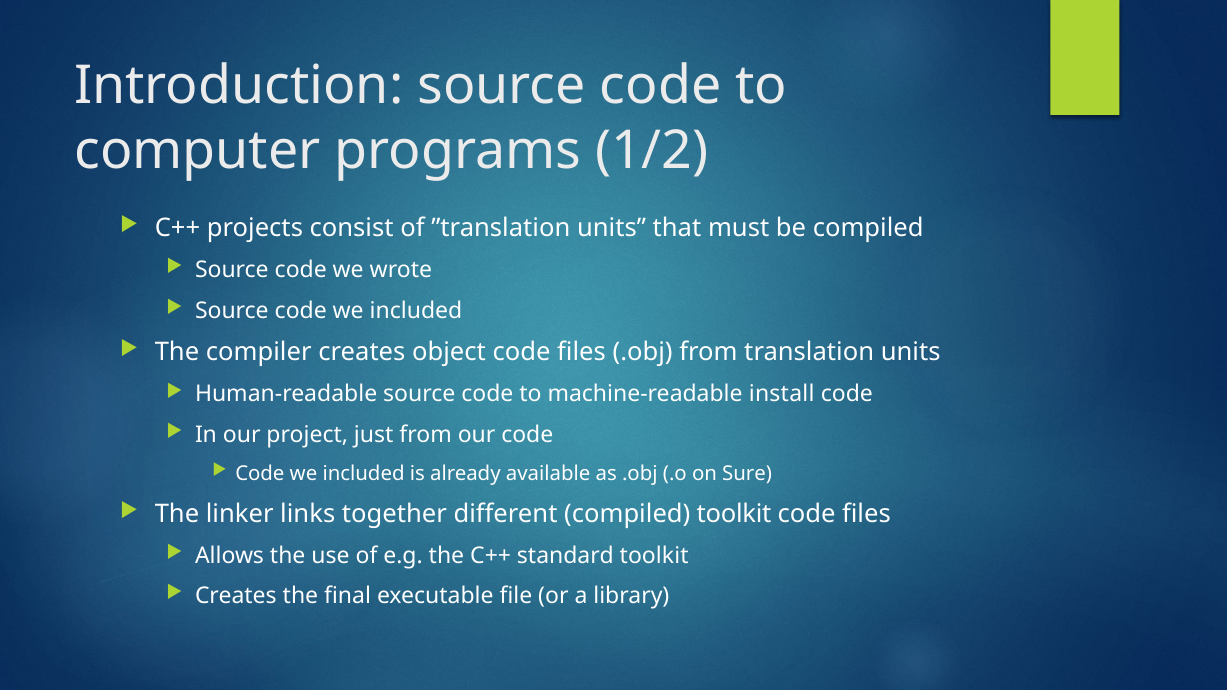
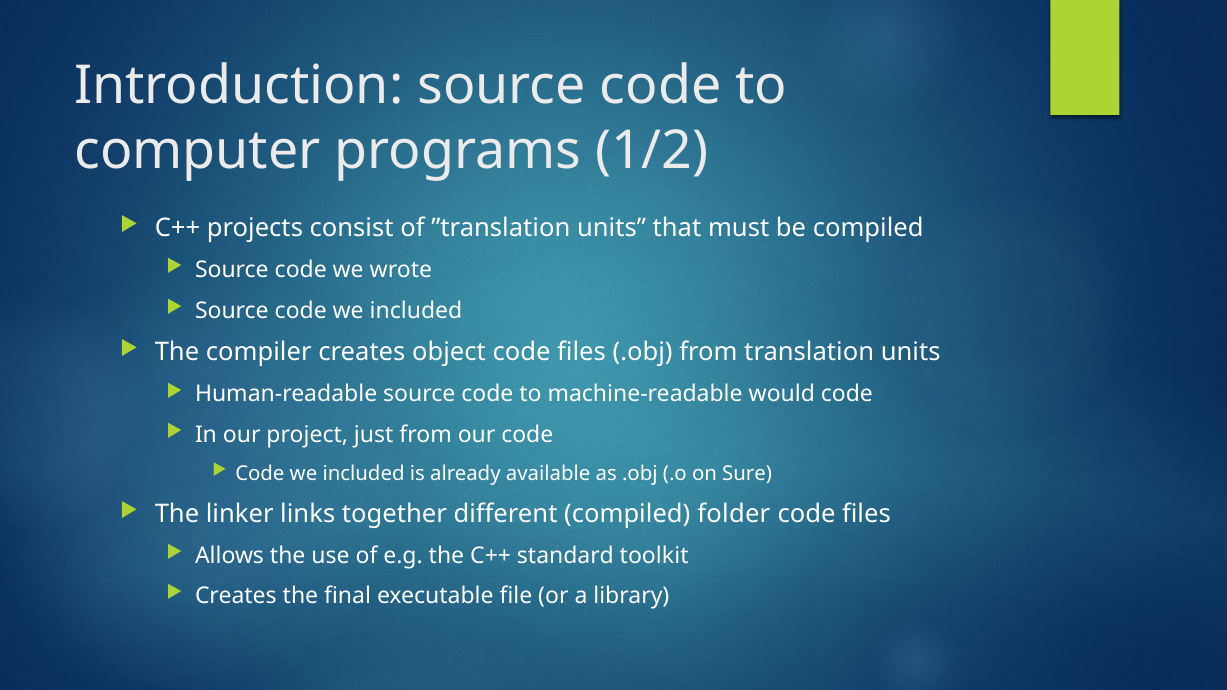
install: install -> would
compiled toolkit: toolkit -> folder
